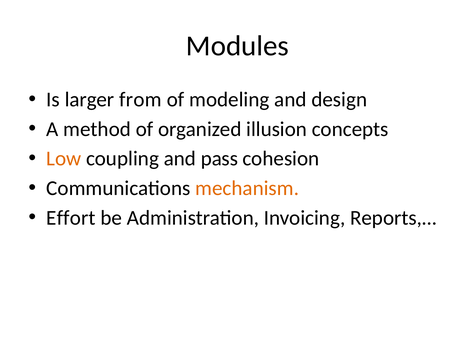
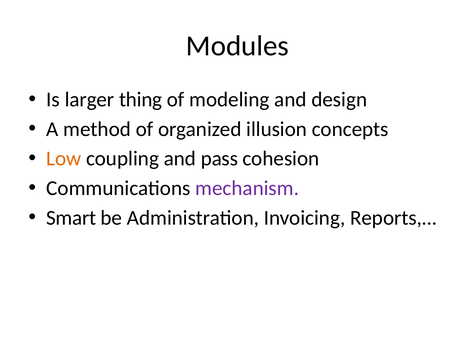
from: from -> thing
mechanism colour: orange -> purple
Effort: Effort -> Smart
